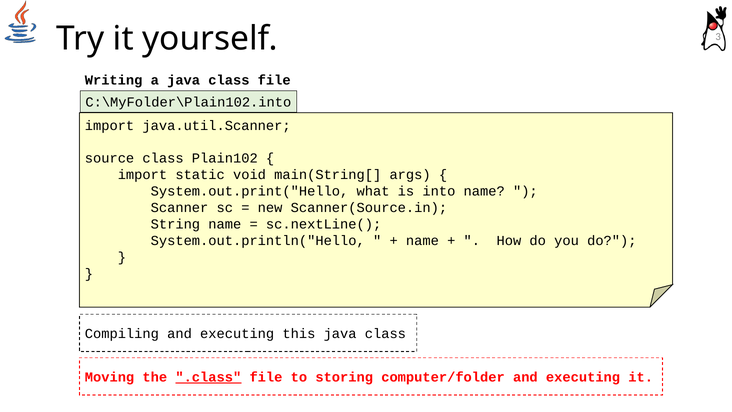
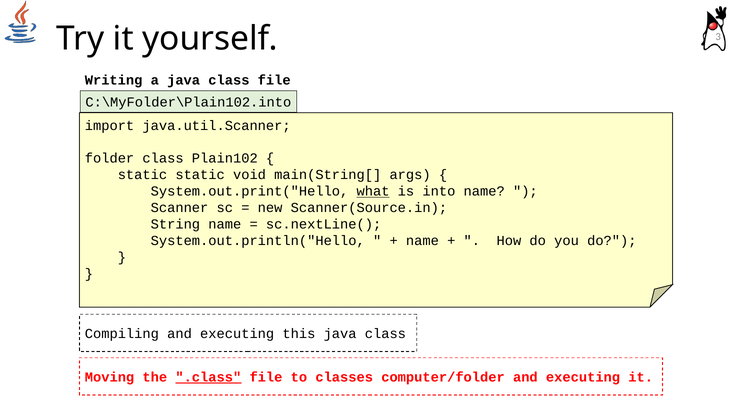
source: source -> folder
import at (142, 175): import -> static
what underline: none -> present
storing: storing -> classes
